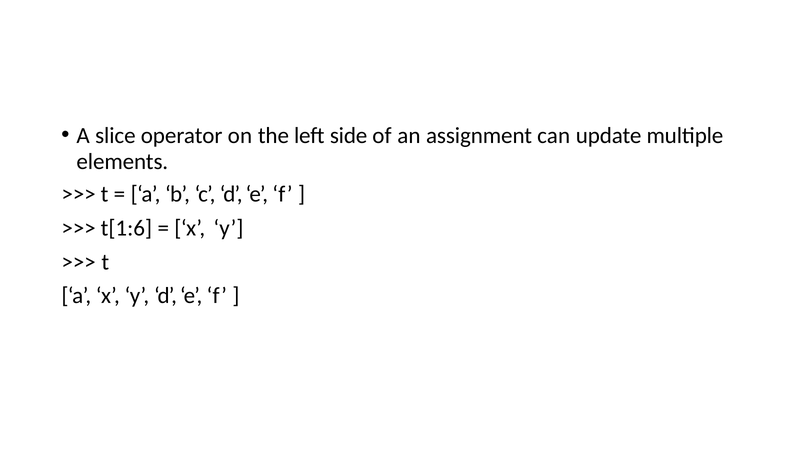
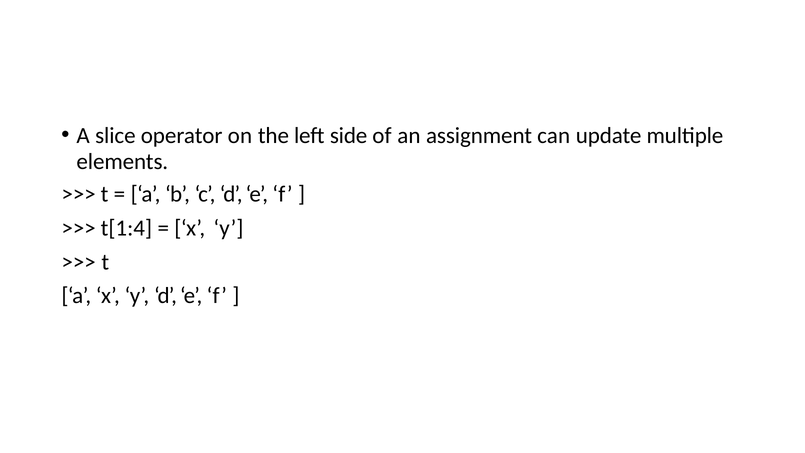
t[1:6: t[1:6 -> t[1:4
